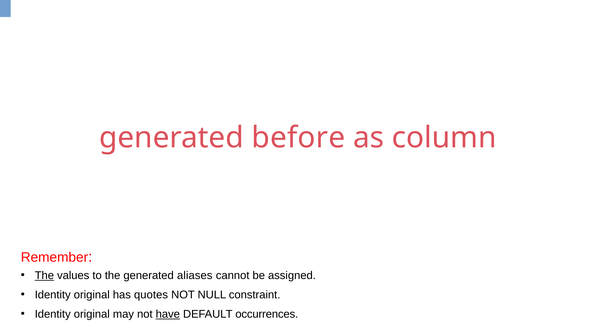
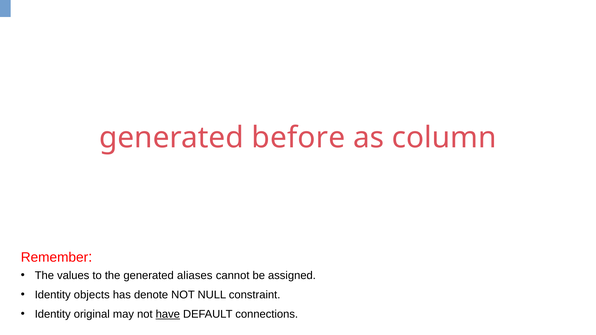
The at (44, 276) underline: present -> none
original at (92, 295): original -> objects
quotes: quotes -> denote
occurrences: occurrences -> connections
